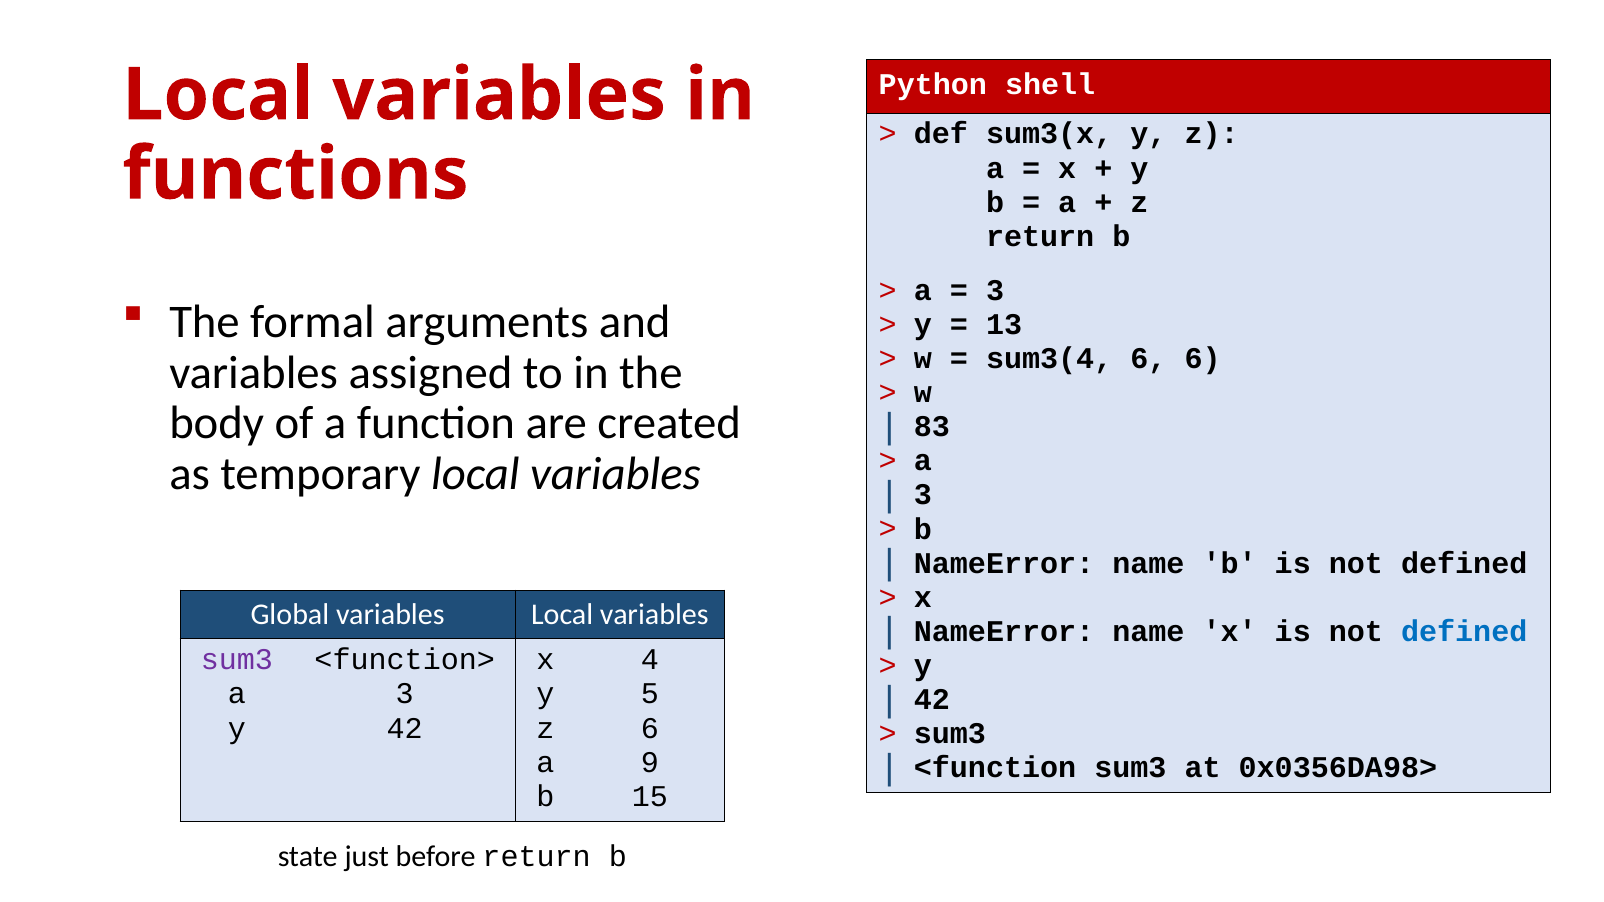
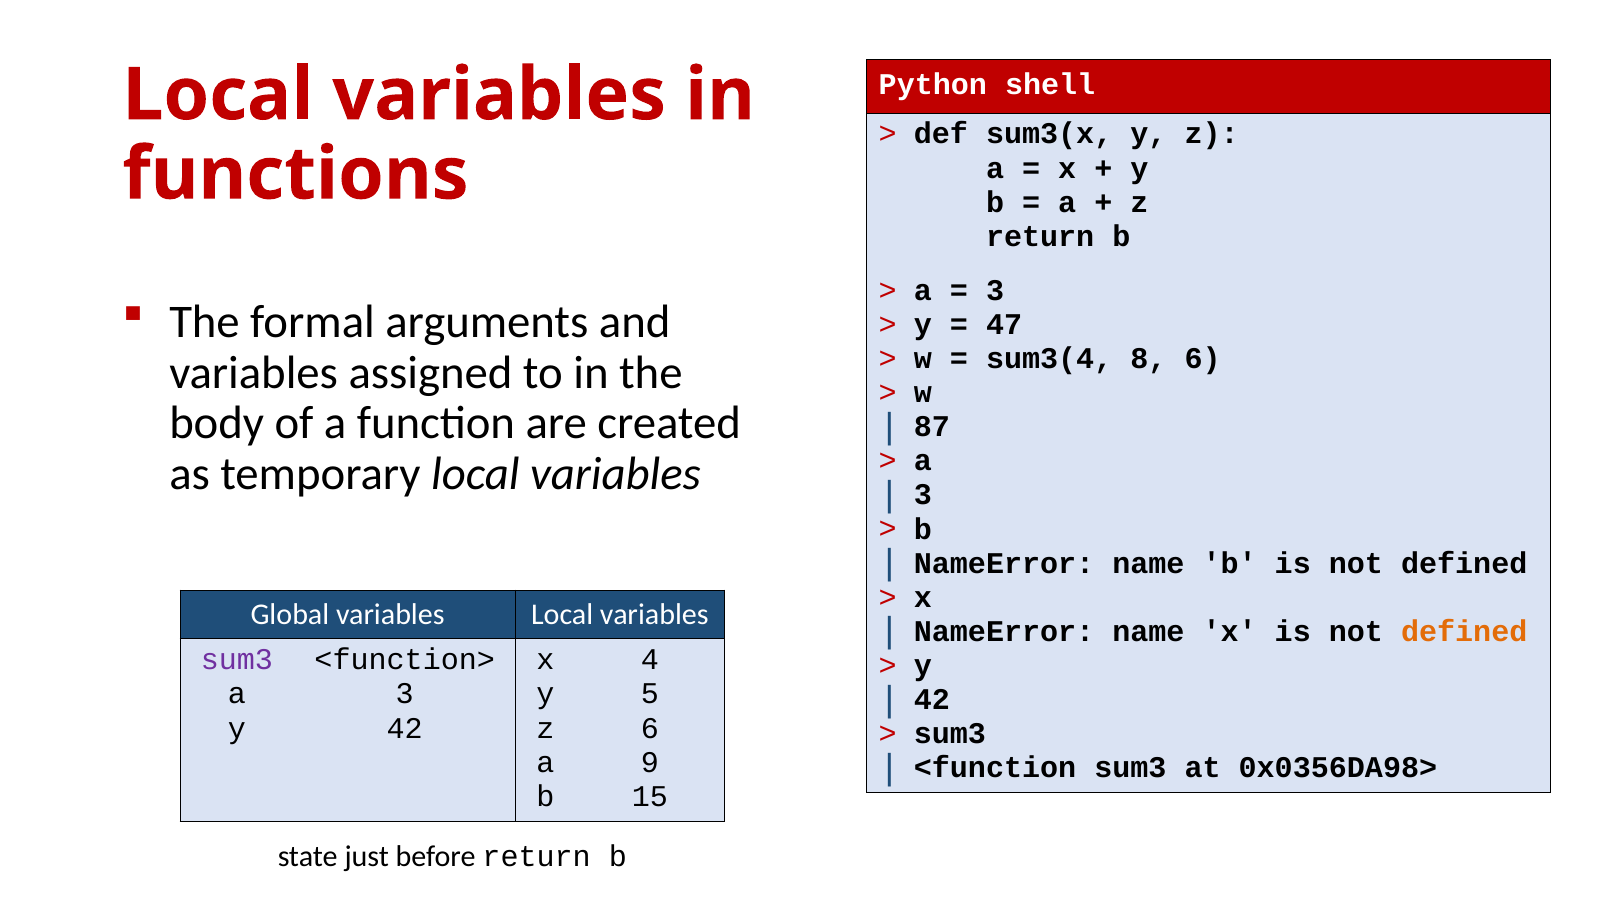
13: 13 -> 47
sum3(4 6: 6 -> 8
83: 83 -> 87
defined at (1464, 632) colour: blue -> orange
